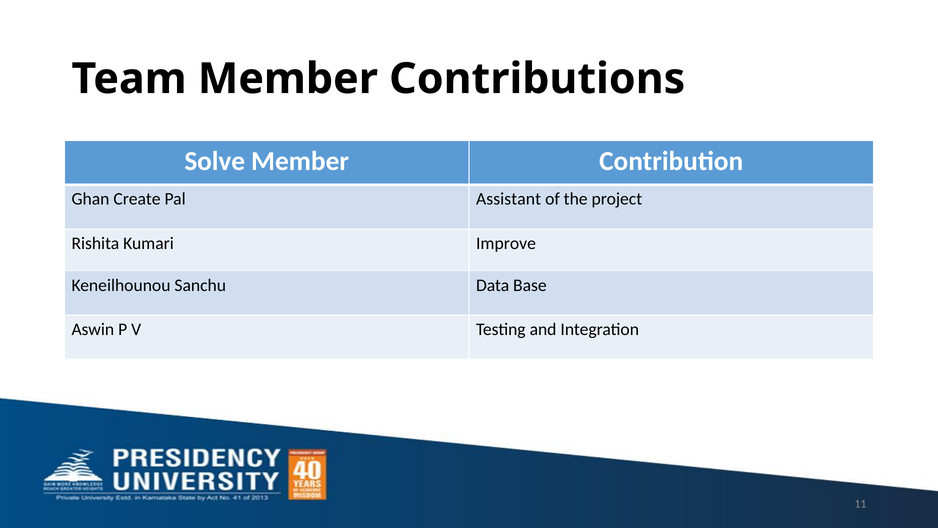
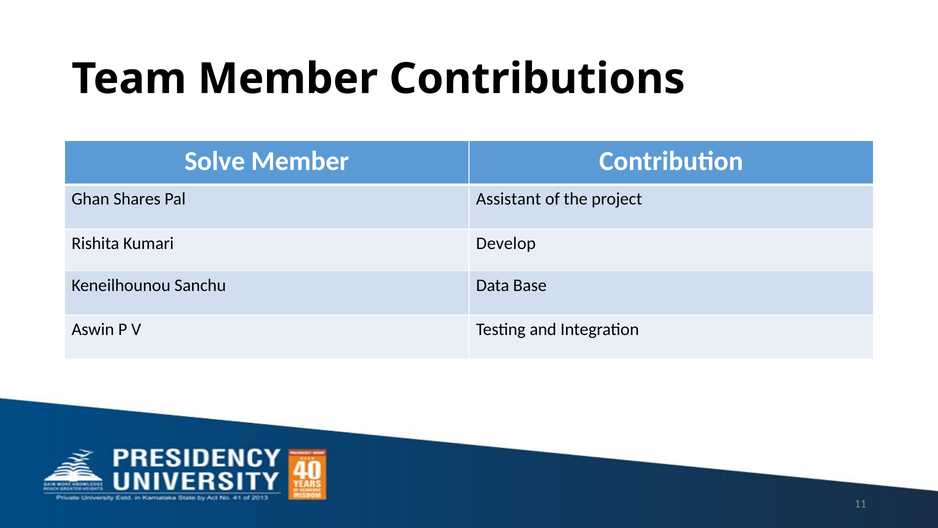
Create: Create -> Shares
Improve: Improve -> Develop
